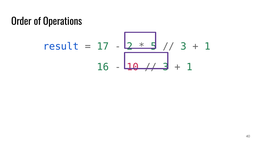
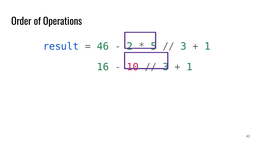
17: 17 -> 46
